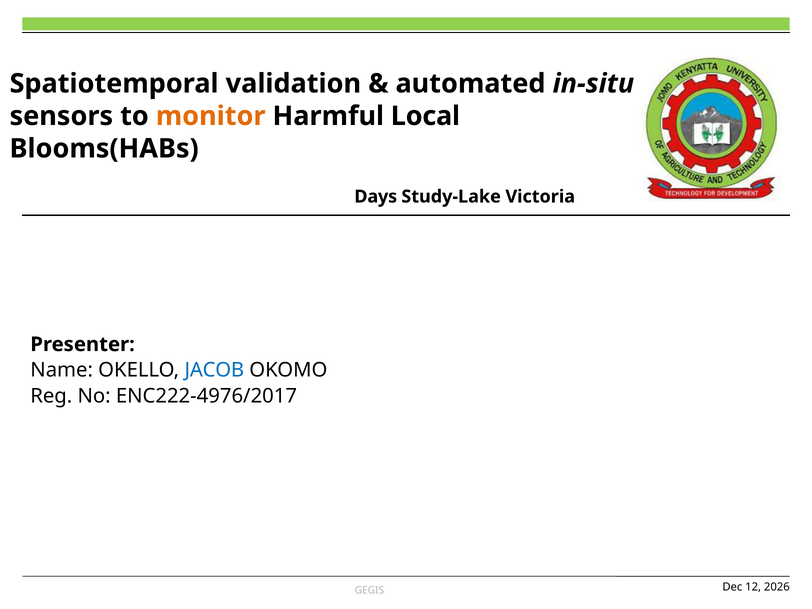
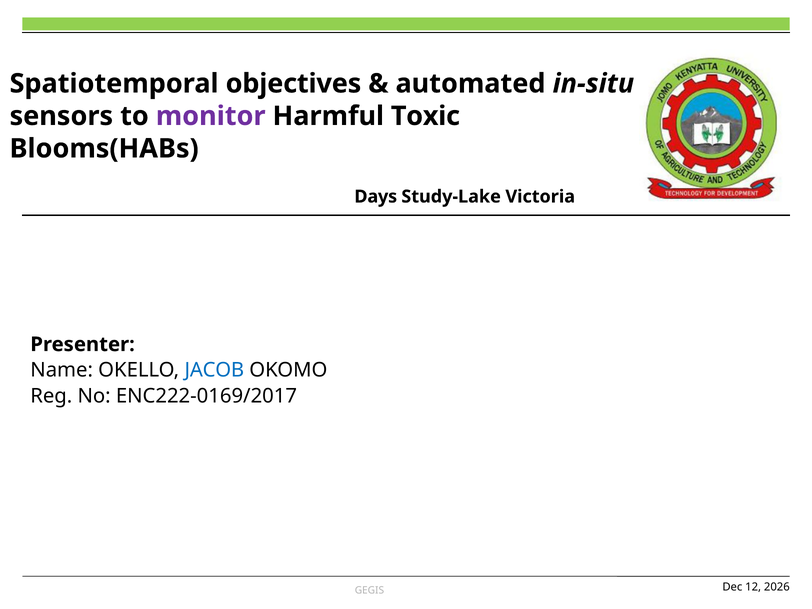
validation: validation -> objectives
monitor colour: orange -> purple
Local: Local -> Toxic
ENC222-4976/2017: ENC222-4976/2017 -> ENC222-0169/2017
